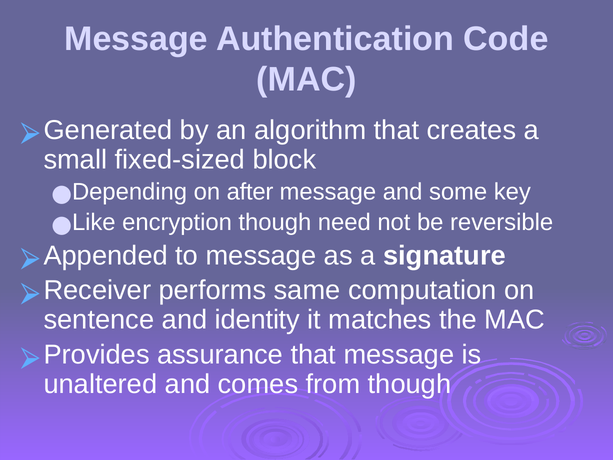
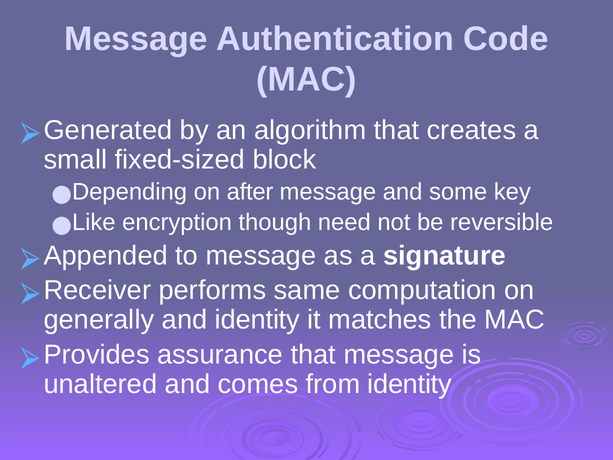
sentence: sentence -> generally
from though: though -> identity
